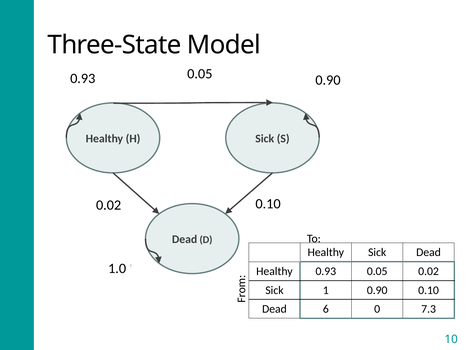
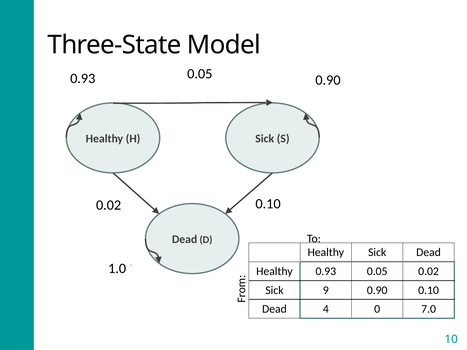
Sick 1: 1 -> 9
6: 6 -> 4
7.3: 7.3 -> 7.0
